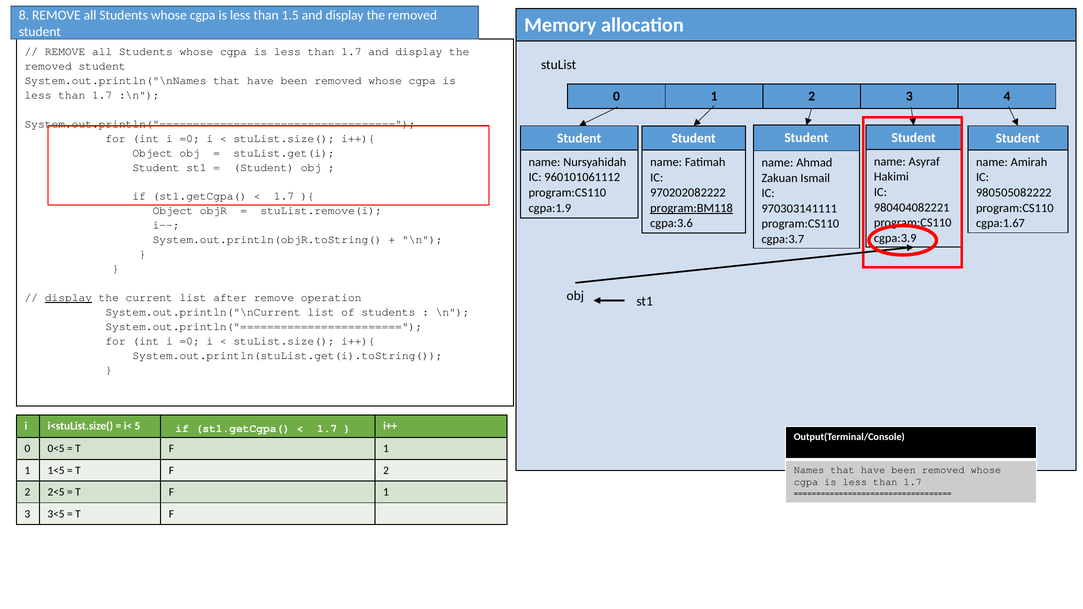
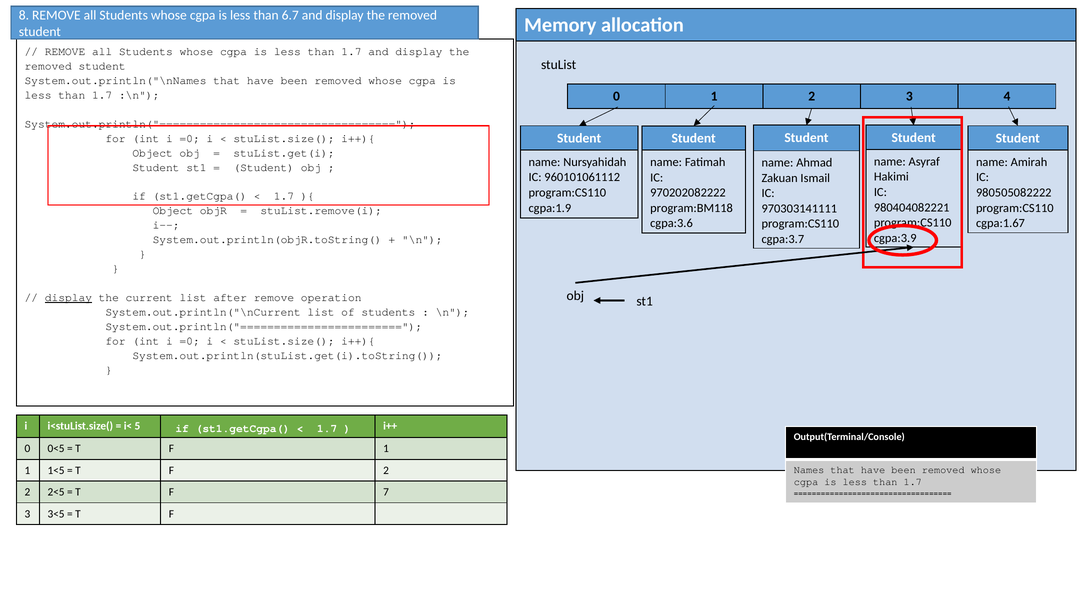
1.5: 1.5 -> 6.7
program:BM118 underline: present -> none
1 at (386, 492): 1 -> 7
